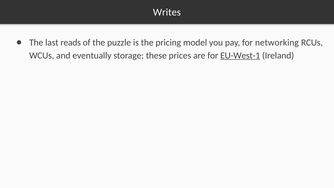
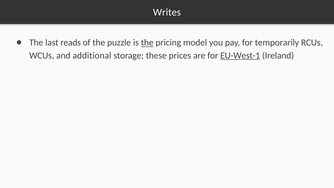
the at (147, 43) underline: none -> present
networking: networking -> temporarily
eventually: eventually -> additional
